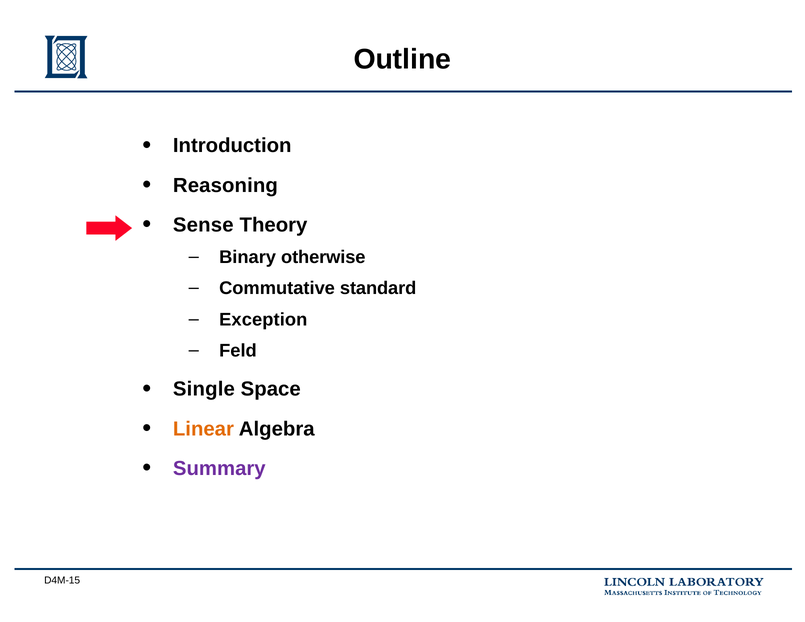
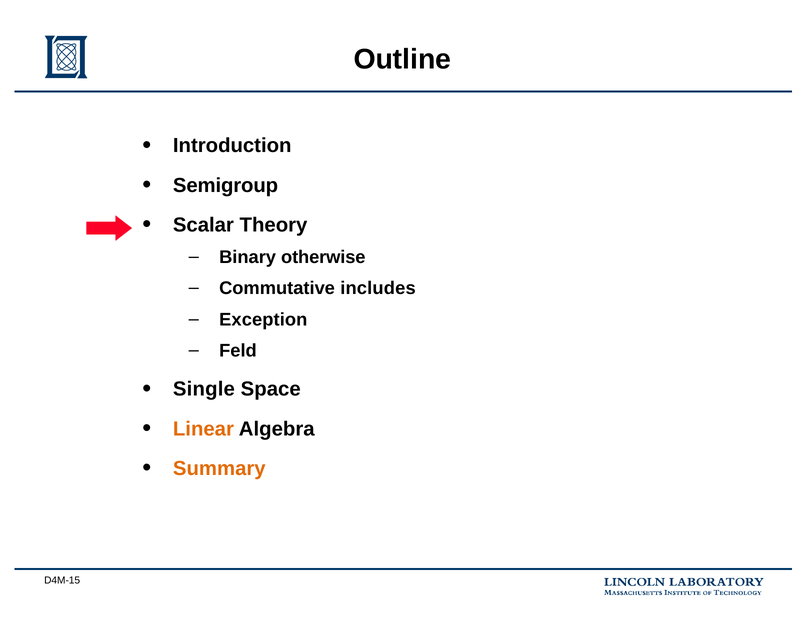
Reasoning: Reasoning -> Semigroup
Sense: Sense -> Scalar
standard: standard -> includes
Summary colour: purple -> orange
